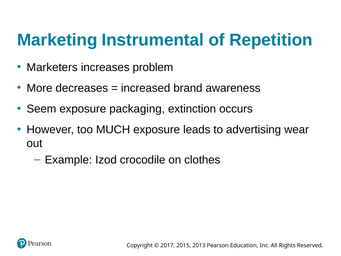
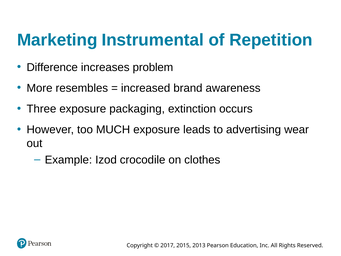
Marketers: Marketers -> Difference
decreases: decreases -> resembles
Seem: Seem -> Three
